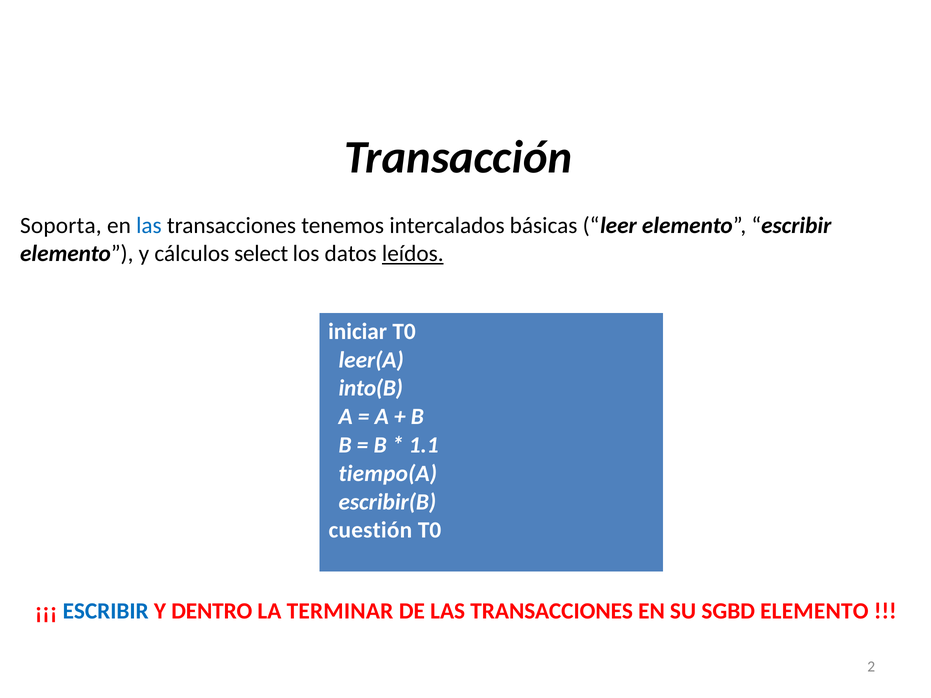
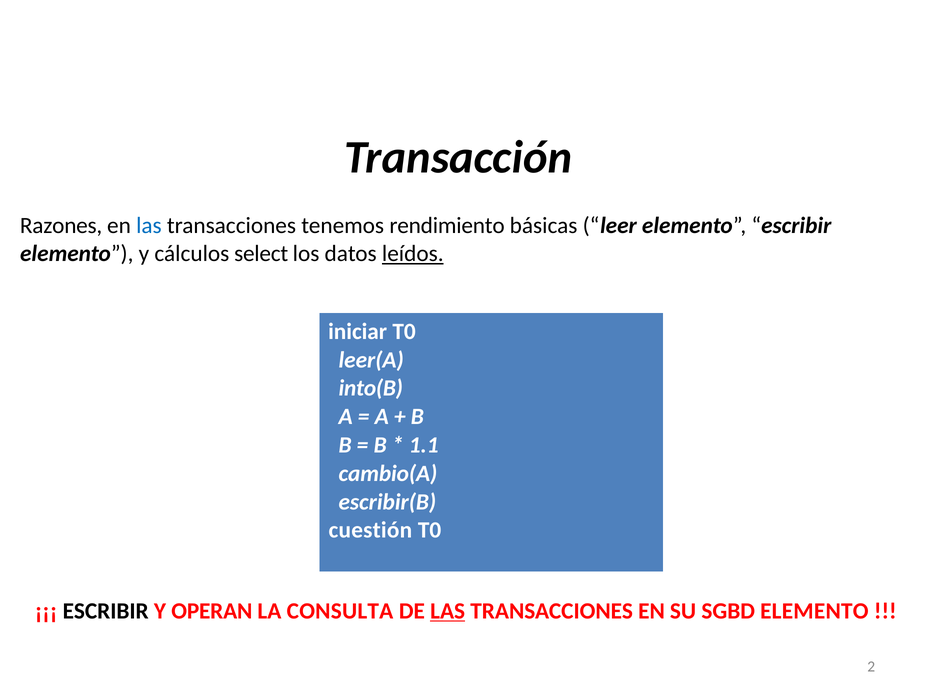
Soporta: Soporta -> Razones
intercalados: intercalados -> rendimiento
tiempo(A: tiempo(A -> cambio(A
ESCRIBIR at (106, 611) colour: blue -> black
DENTRO: DENTRO -> OPERAN
TERMINAR: TERMINAR -> CONSULTA
LAS at (448, 611) underline: none -> present
